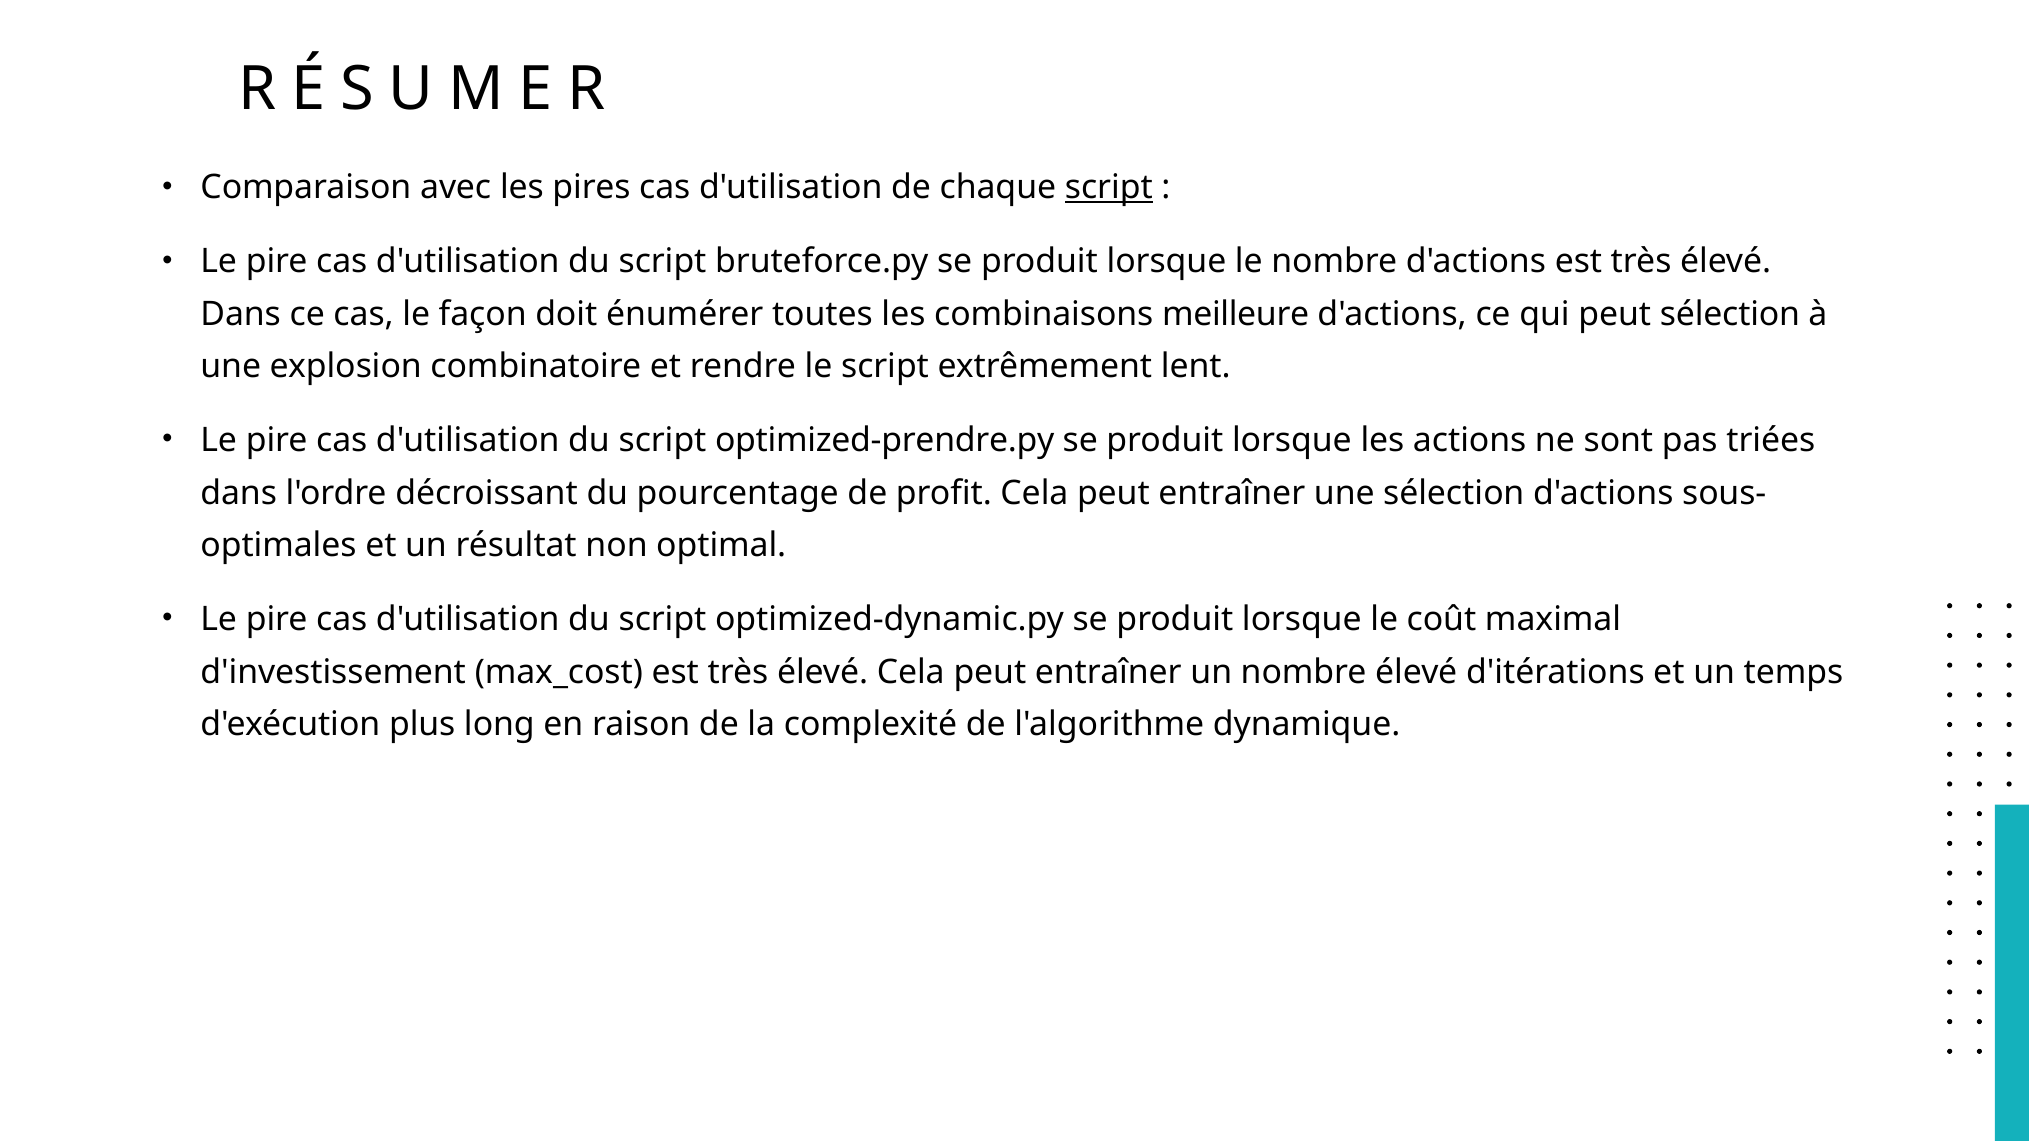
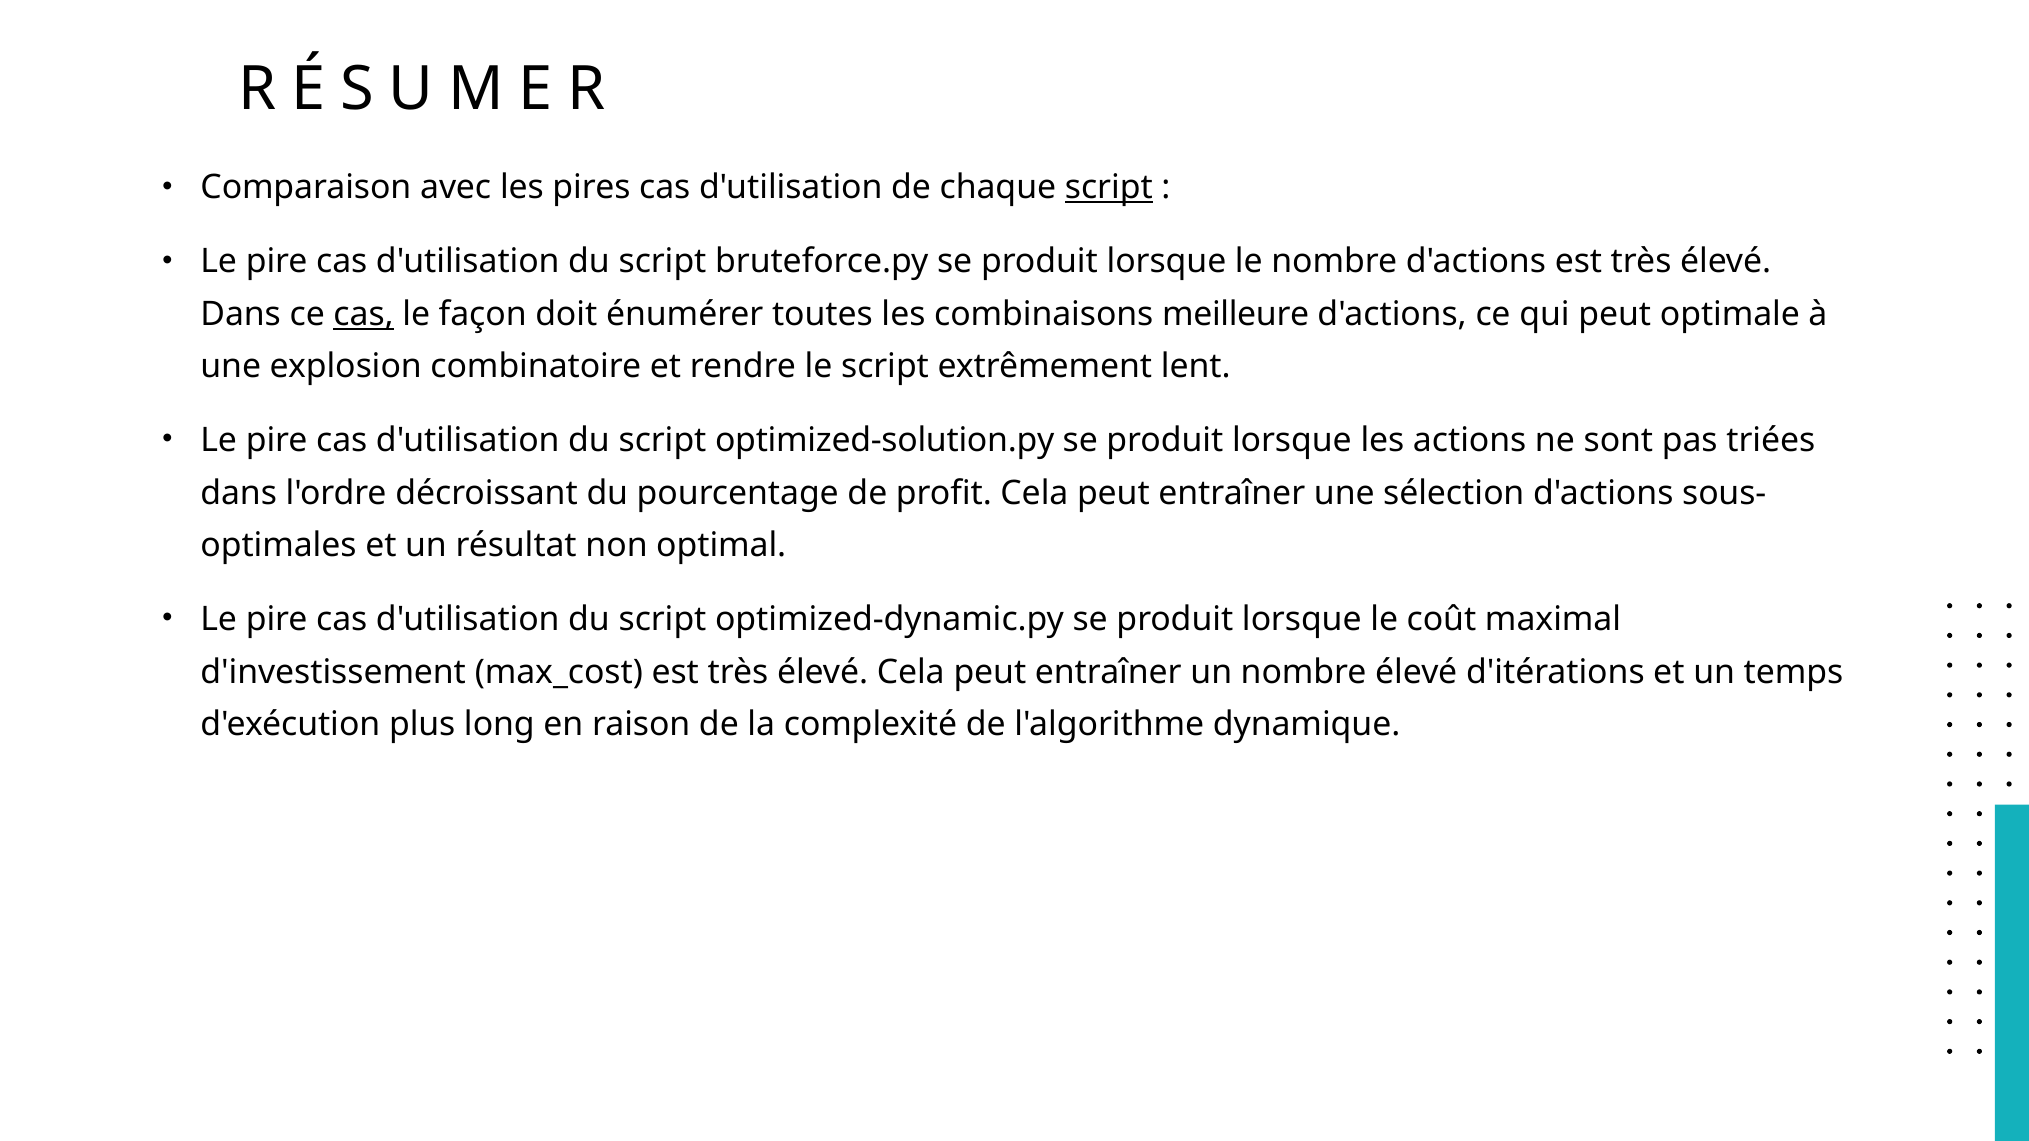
cas at (364, 314) underline: none -> present
peut sélection: sélection -> optimale
optimized-prendre.py: optimized-prendre.py -> optimized-solution.py
